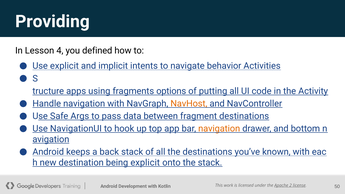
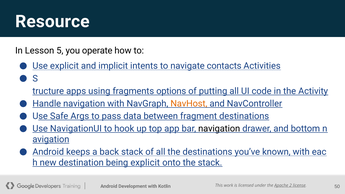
Providing: Providing -> Resource
4: 4 -> 5
defined: defined -> operate
behavior: behavior -> contacts
navigation at (219, 129) colour: orange -> black
